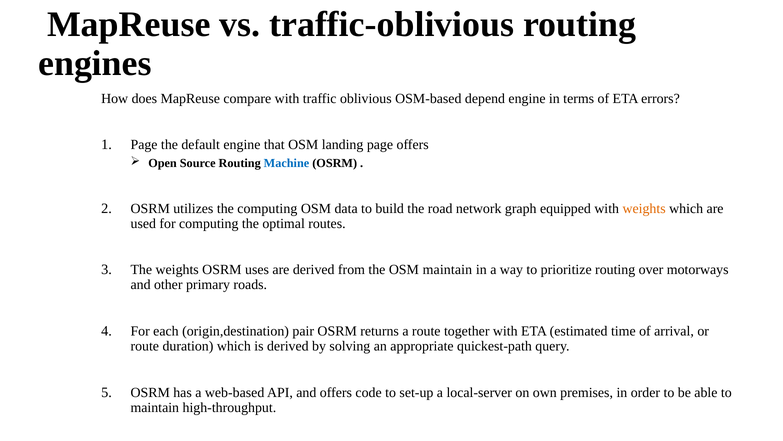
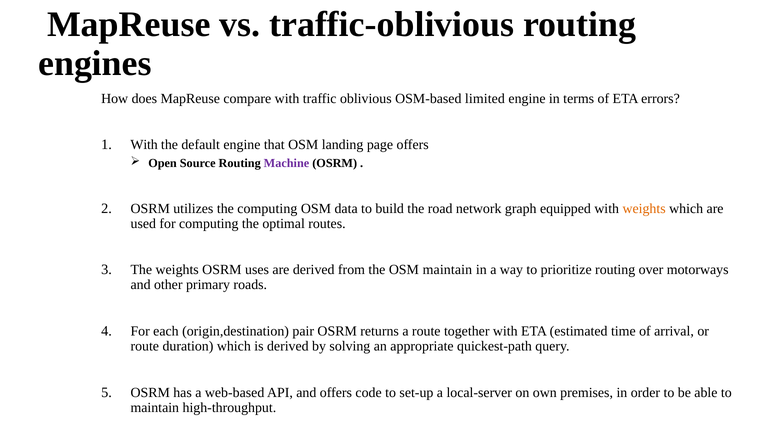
depend: depend -> limited
Page at (144, 145): Page -> With
Machine colour: blue -> purple
